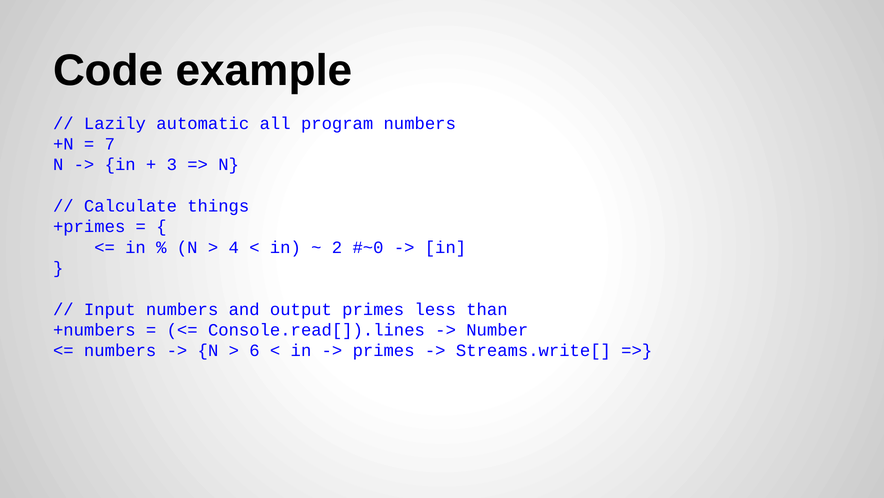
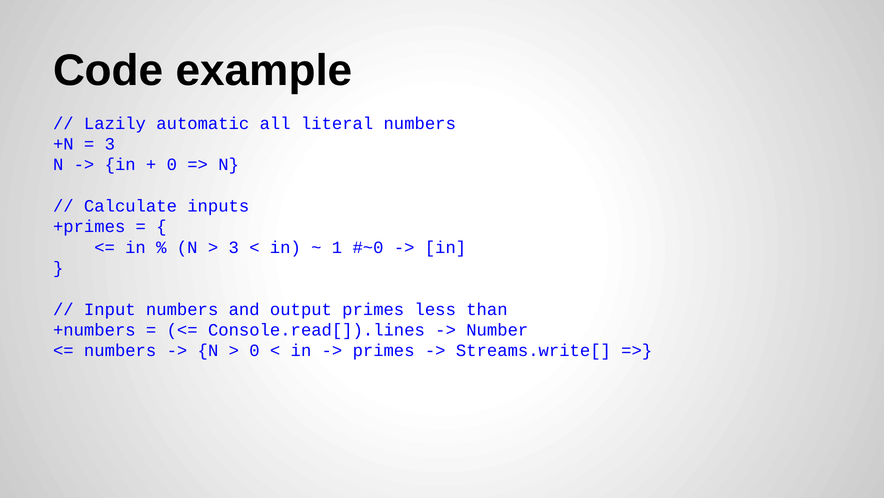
program: program -> literal
7 at (110, 144): 7 -> 3
3 at (172, 164): 3 -> 0
things: things -> inputs
4 at (234, 247): 4 -> 3
2: 2 -> 1
6 at (255, 350): 6 -> 0
